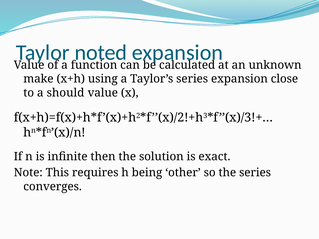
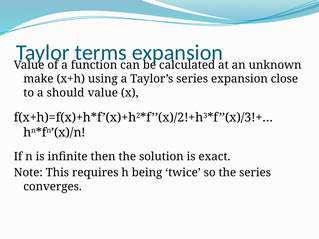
noted: noted -> terms
other: other -> twice
